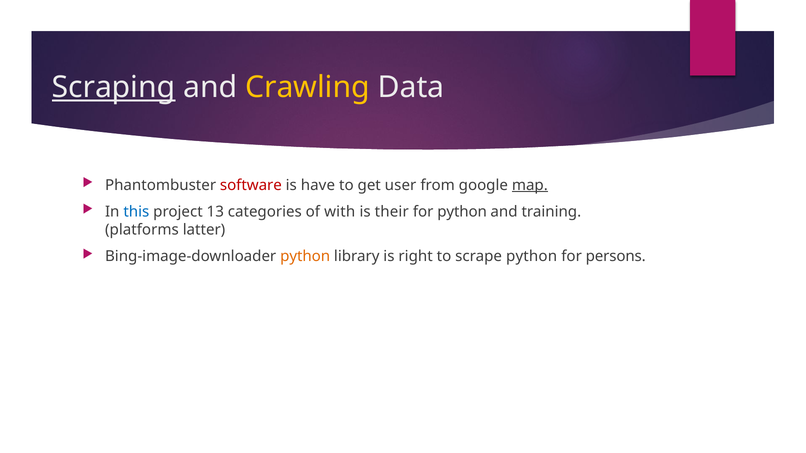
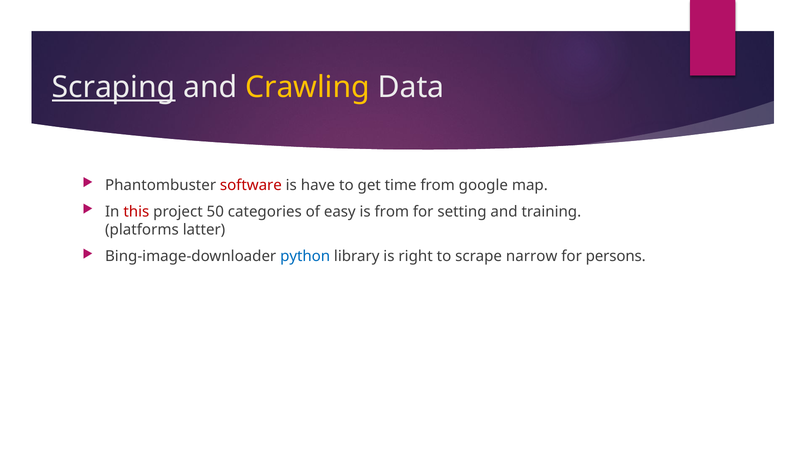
user: user -> time
map underline: present -> none
this colour: blue -> red
13: 13 -> 50
with: with -> easy
is their: their -> from
for python: python -> setting
python at (305, 256) colour: orange -> blue
scrape python: python -> narrow
